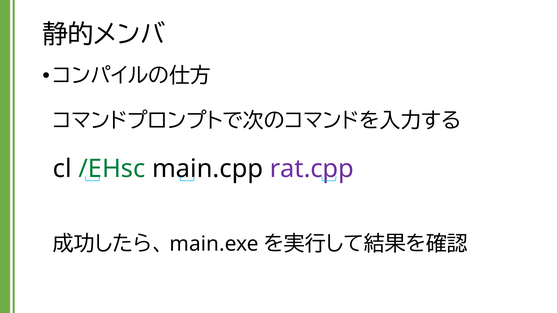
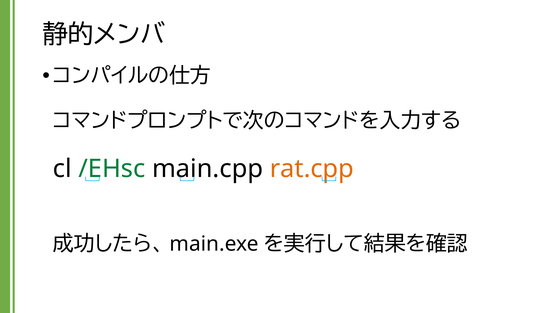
rat.cpp colour: purple -> orange
